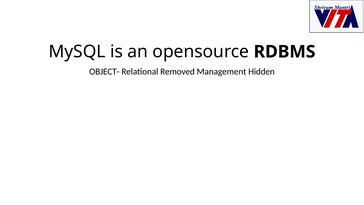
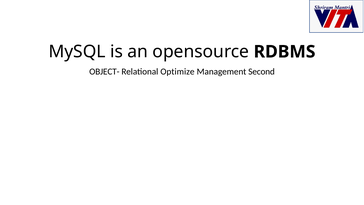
Removed: Removed -> Optimize
Hidden: Hidden -> Second
